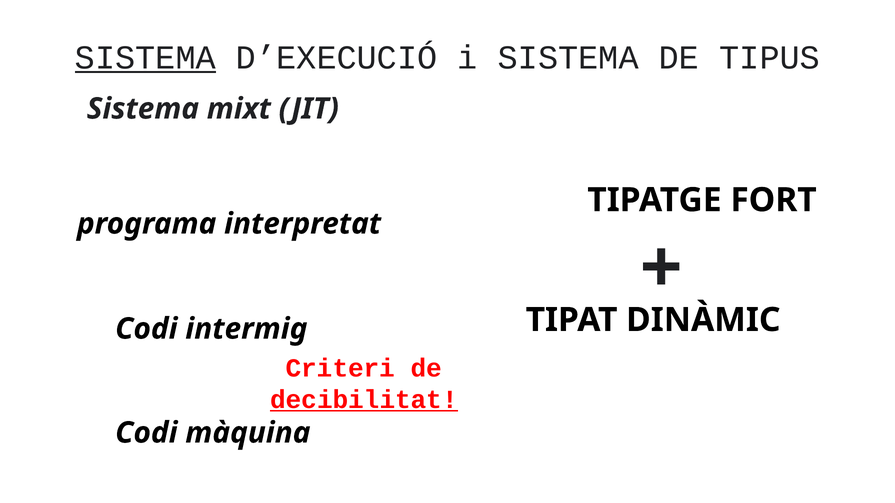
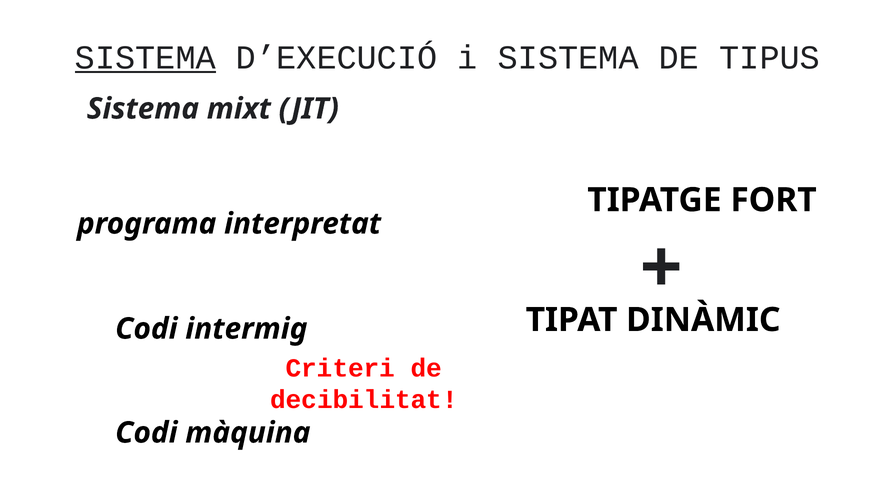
decibilitat underline: present -> none
